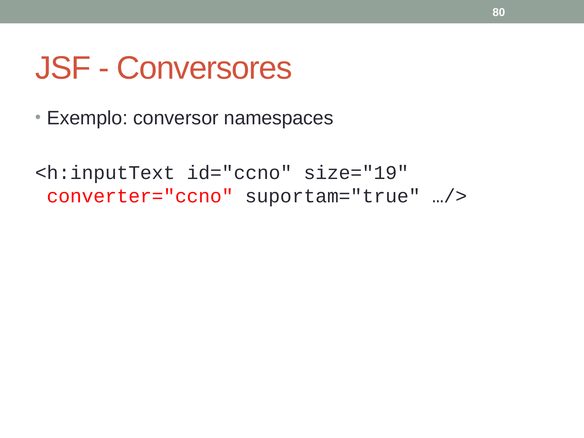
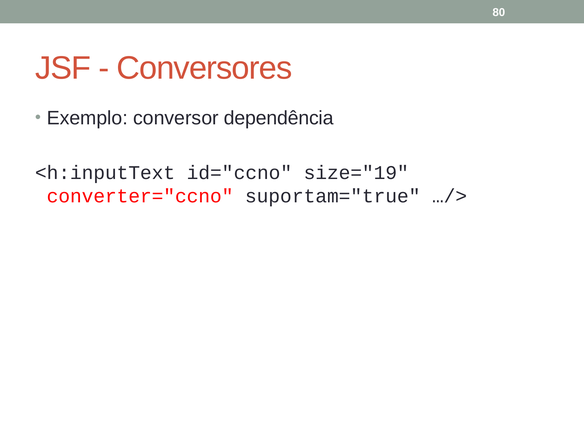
namespaces: namespaces -> dependência
